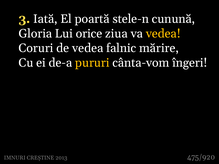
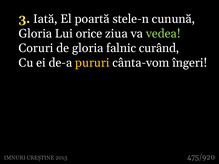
vedea at (163, 34) colour: yellow -> light green
de vedea: vedea -> gloria
mărire: mărire -> curând
